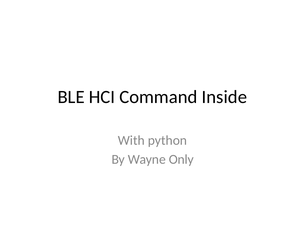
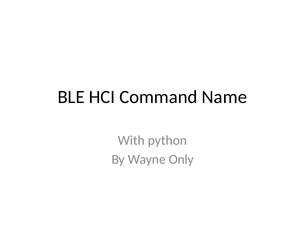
Inside: Inside -> Name
